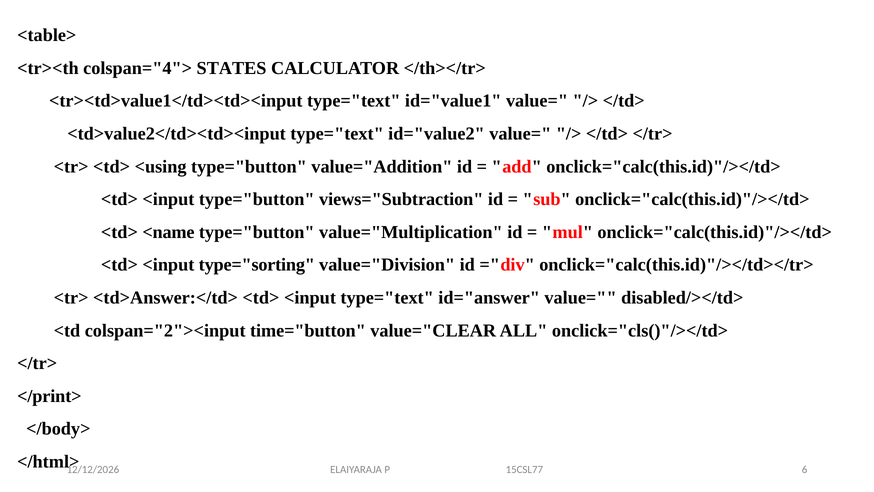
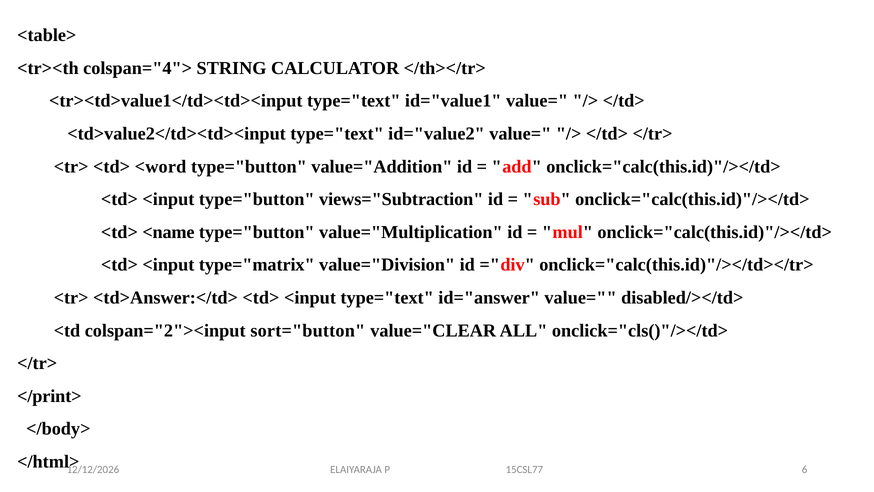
STATES: STATES -> STRING
<using: <using -> <word
type="sorting: type="sorting -> type="matrix
time="button: time="button -> sort="button
